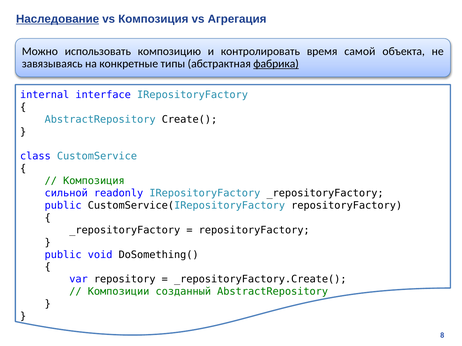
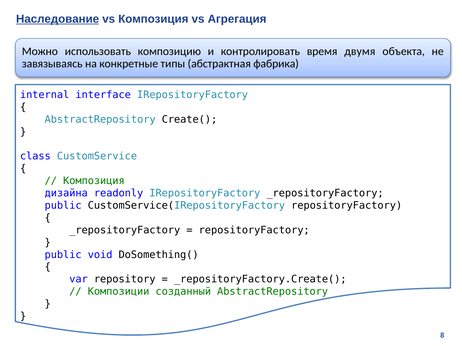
самой: самой -> двумя
фабрика underline: present -> none
сильной: сильной -> дизайна
